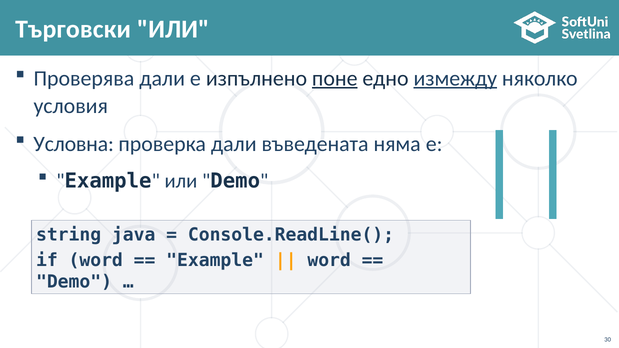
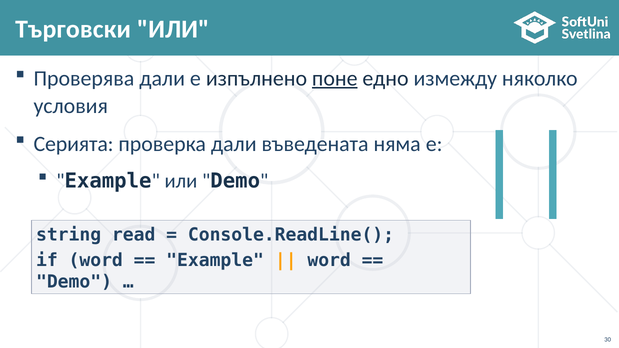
измежду underline: present -> none
Условна: Условна -> Серията
java: java -> read
